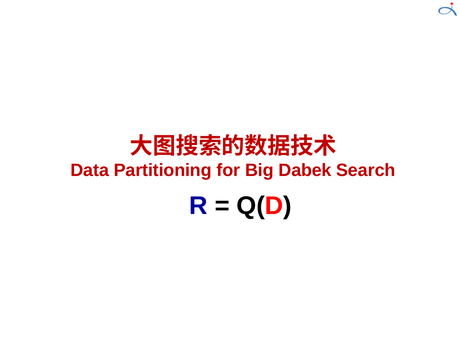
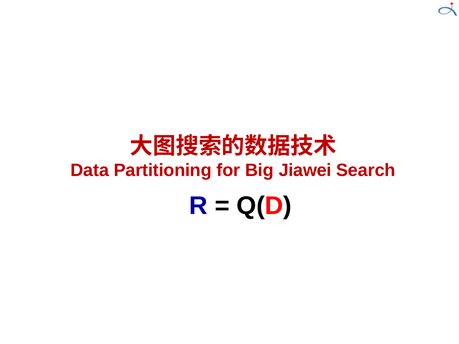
Dabek: Dabek -> Jiawei
